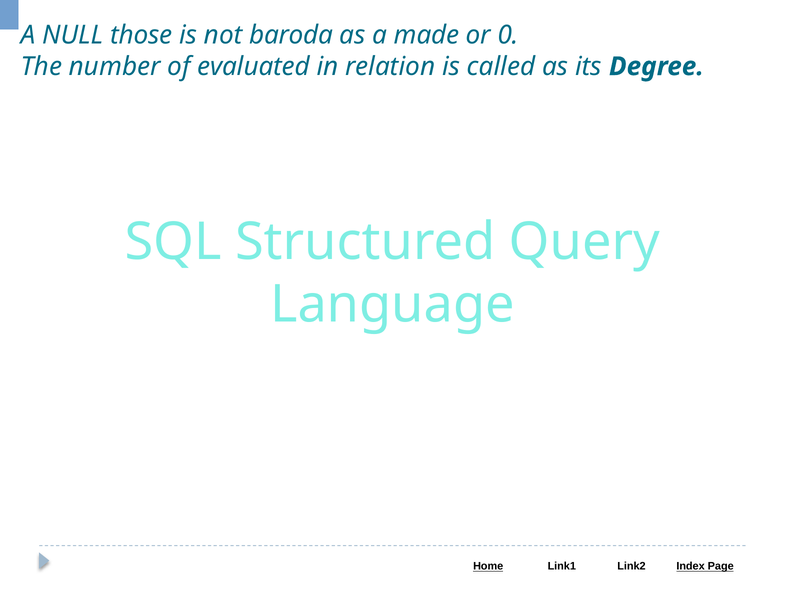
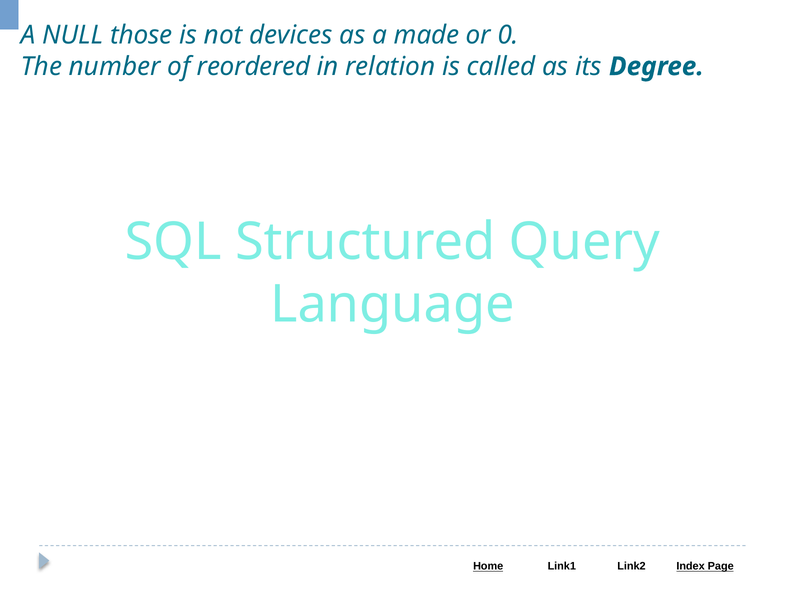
baroda: baroda -> devices
evaluated: evaluated -> reordered
